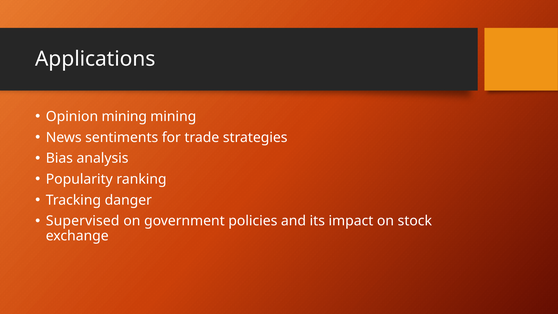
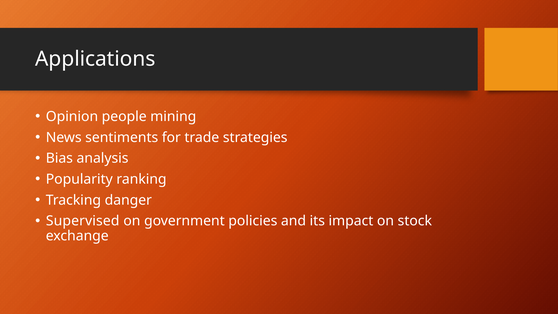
Opinion mining: mining -> people
